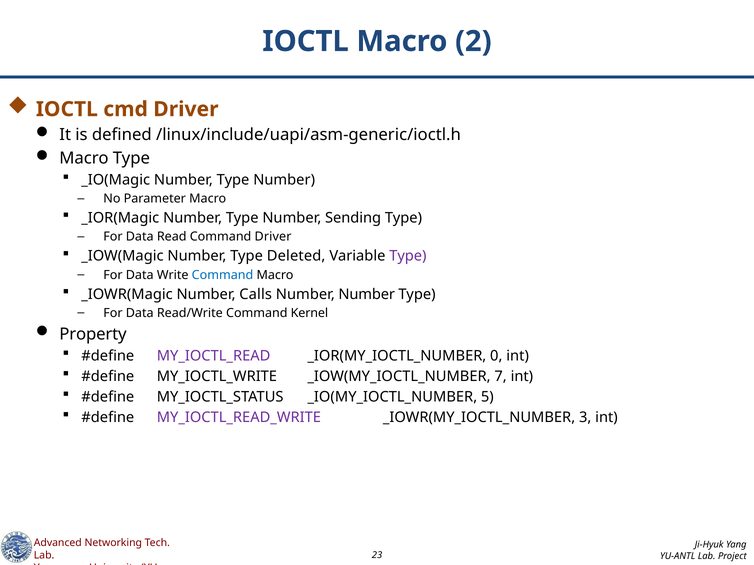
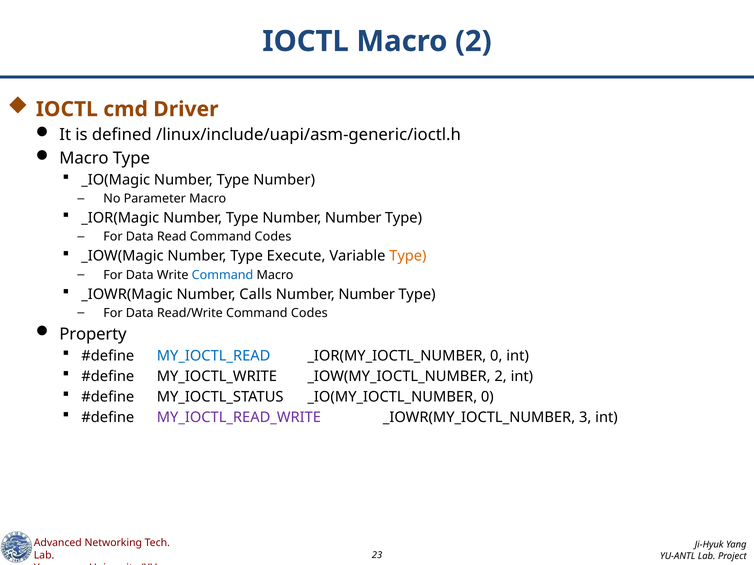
Type Number Sending: Sending -> Number
Read Command Driver: Driver -> Codes
Deleted: Deleted -> Execute
Type at (408, 256) colour: purple -> orange
Read/Write Command Kernel: Kernel -> Codes
MY_IOCTL_READ colour: purple -> blue
_IOW(MY_IOCTL_NUMBER 7: 7 -> 2
_IO(MY_IOCTL_NUMBER 5: 5 -> 0
